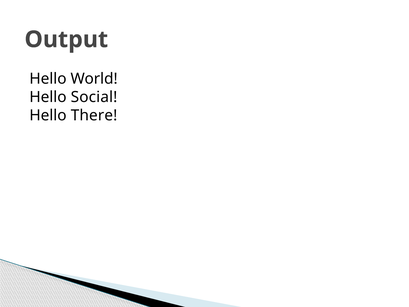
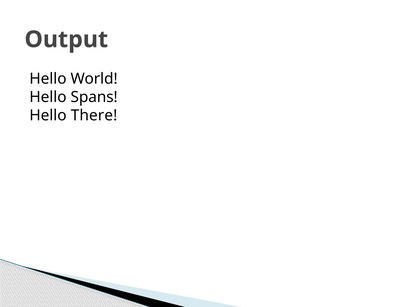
Social: Social -> Spans
